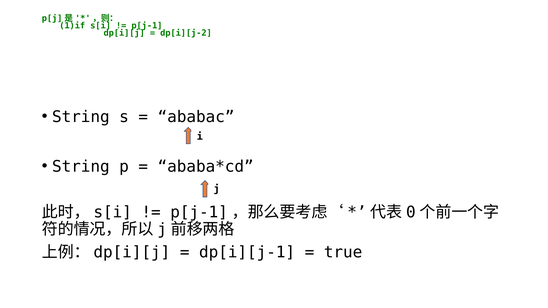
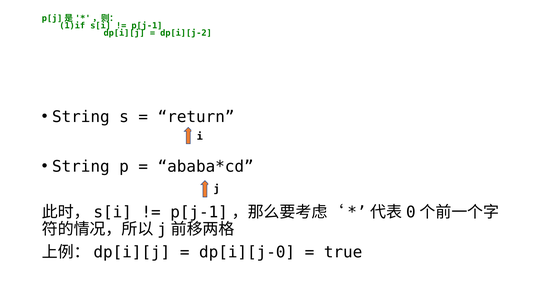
ababac: ababac -> return
dp[i][j-1: dp[i][j-1 -> dp[i][j-0
